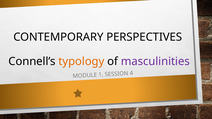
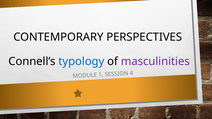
typology colour: orange -> blue
